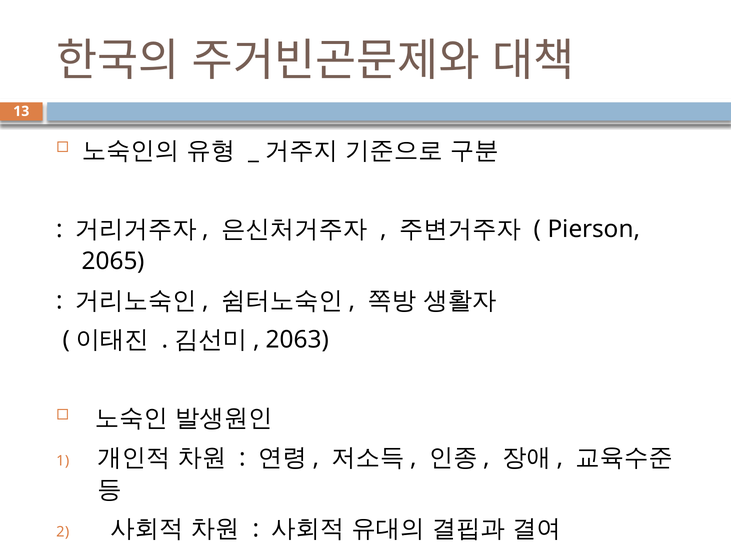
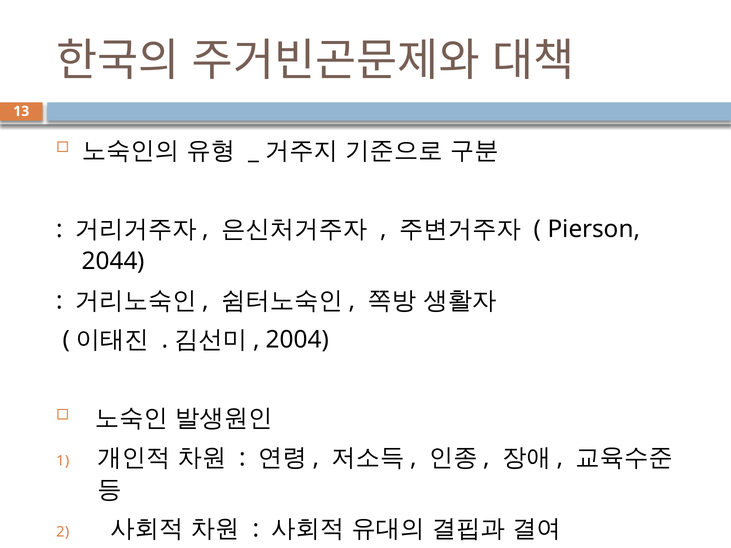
2065: 2065 -> 2044
2063: 2063 -> 2004
